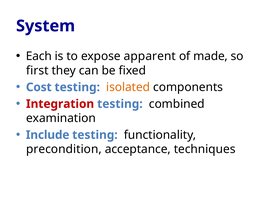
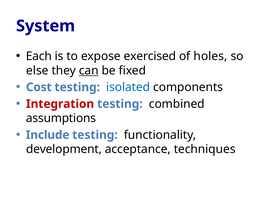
apparent: apparent -> exercised
made: made -> holes
first: first -> else
can underline: none -> present
isolated colour: orange -> blue
examination: examination -> assumptions
precondition: precondition -> development
